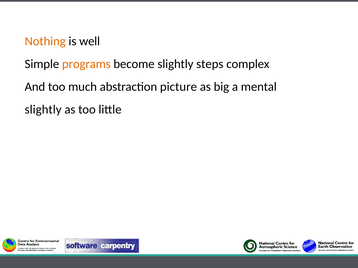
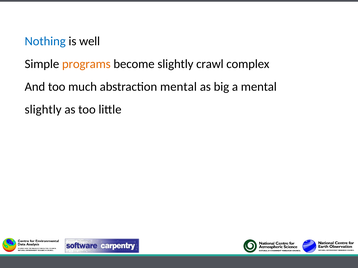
Nothing colour: orange -> blue
steps: steps -> crawl
abstraction picture: picture -> mental
